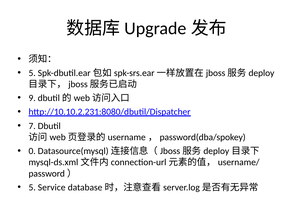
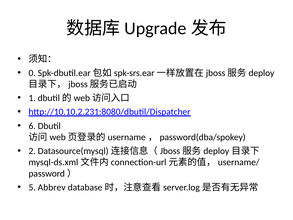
5 at (32, 73): 5 -> 0
9: 9 -> 1
7: 7 -> 6
0: 0 -> 2
Service: Service -> Abbrev
